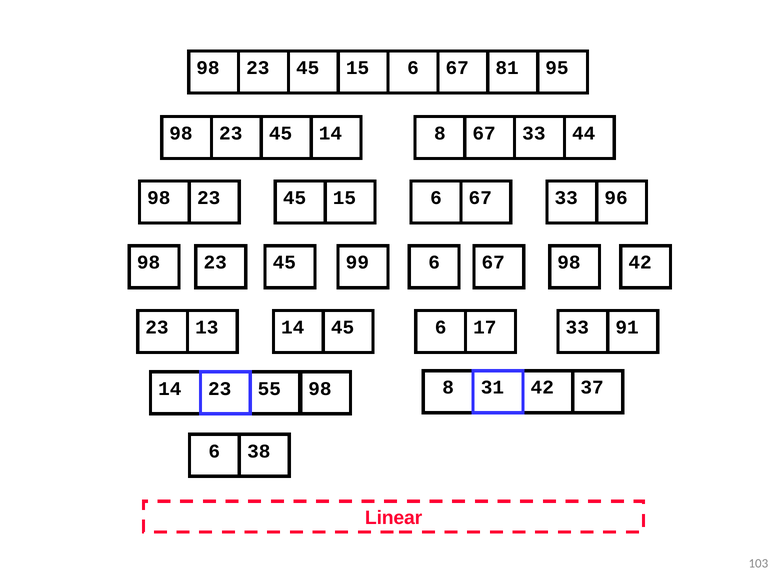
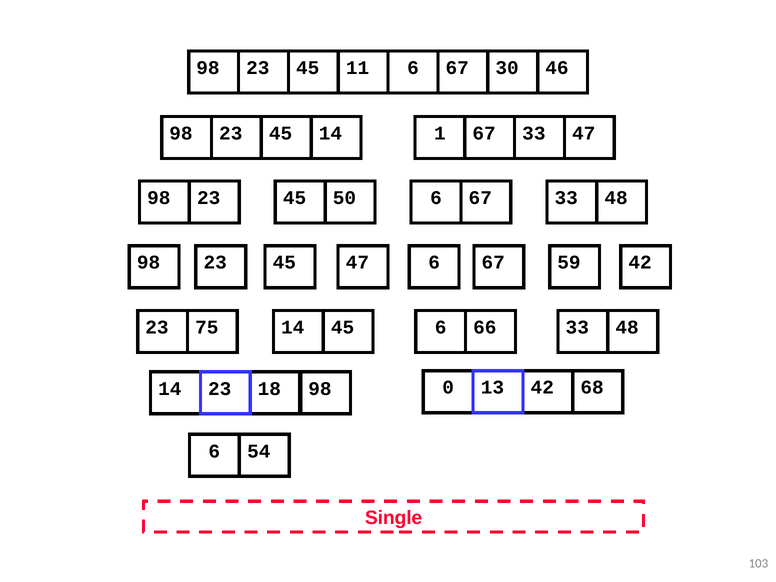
15 at (358, 68): 15 -> 11
81: 81 -> 30
95: 95 -> 46
14 8: 8 -> 1
98 44: 44 -> 47
15 at (344, 198): 15 -> 50
33 96: 96 -> 48
45 99: 99 -> 47
6 98: 98 -> 59
13: 13 -> 75
17: 17 -> 66
6 91: 91 -> 48
55: 55 -> 18
98 8: 8 -> 0
31: 31 -> 13
37: 37 -> 68
38: 38 -> 54
Linear: Linear -> Single
